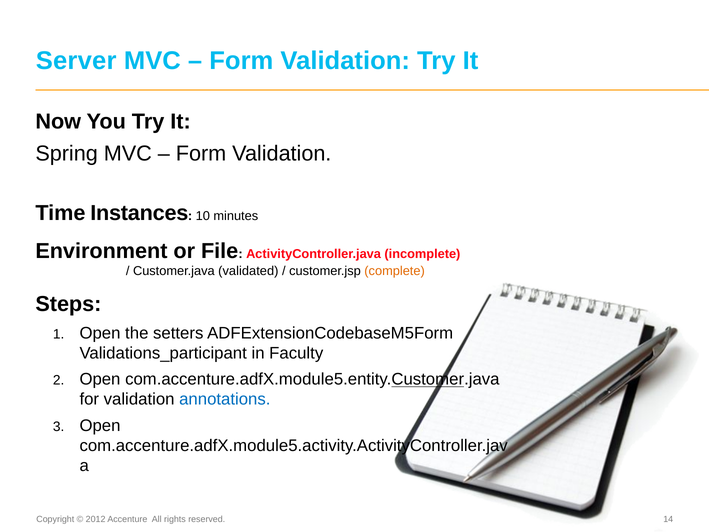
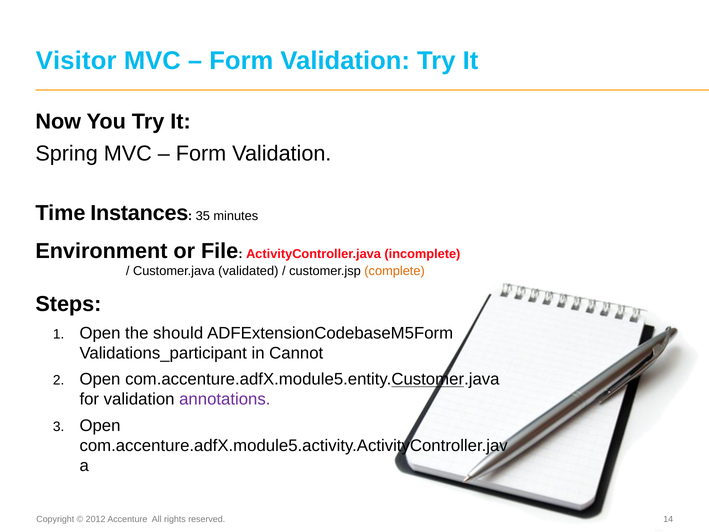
Server: Server -> Visitor
10: 10 -> 35
setters: setters -> should
Faculty: Faculty -> Cannot
annotations colour: blue -> purple
